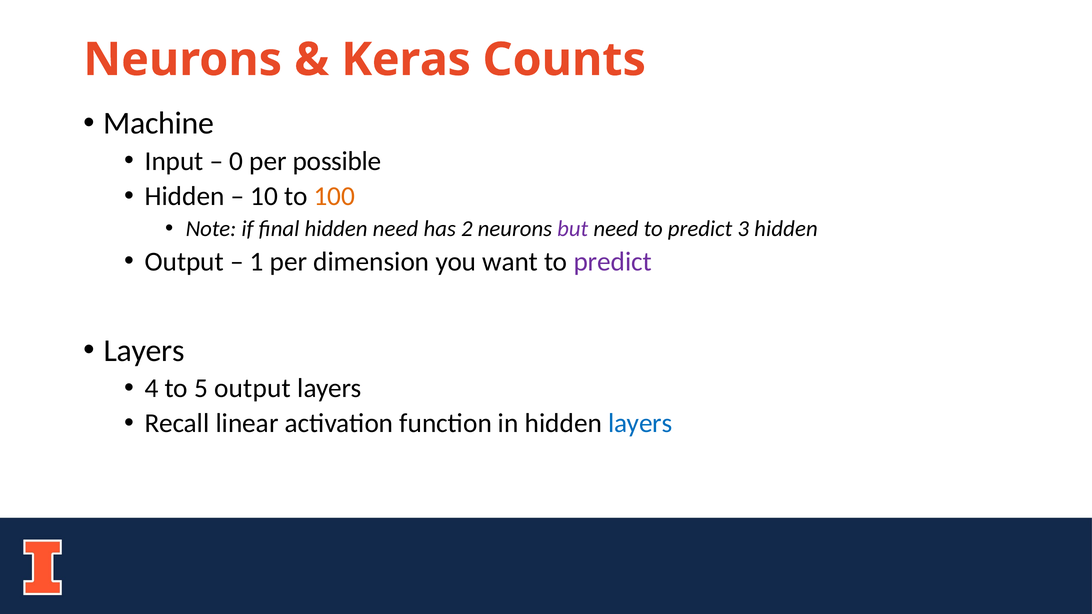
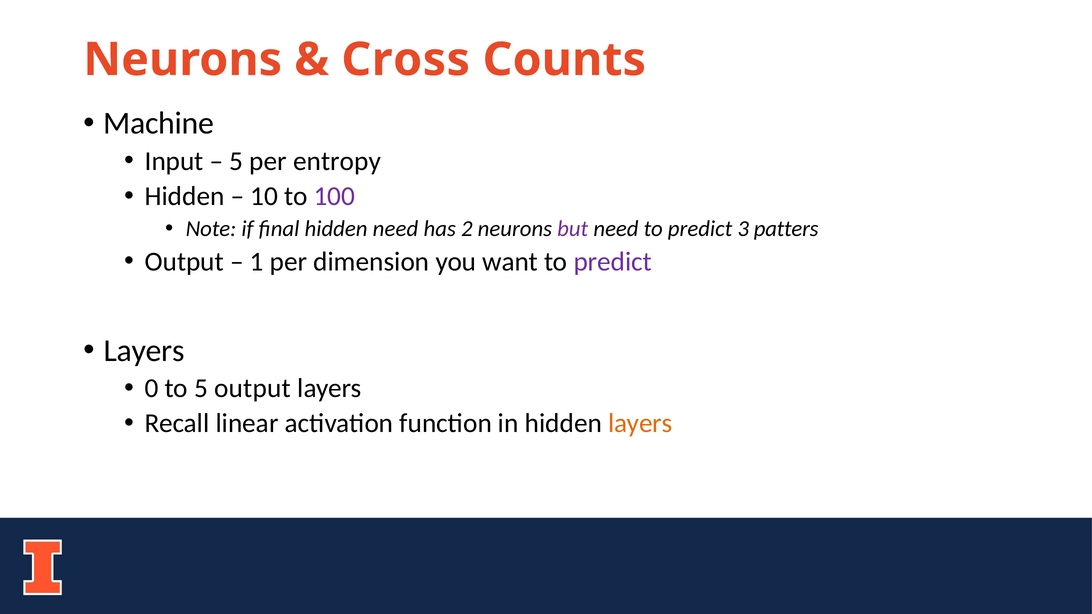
Keras: Keras -> Cross
0 at (236, 161): 0 -> 5
possible: possible -> entropy
100 colour: orange -> purple
3 hidden: hidden -> patters
4: 4 -> 0
layers at (640, 424) colour: blue -> orange
